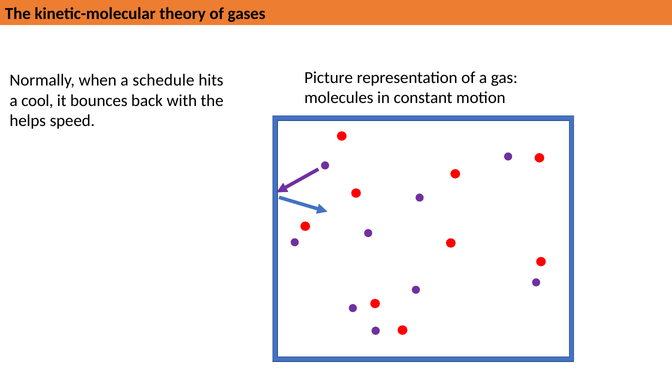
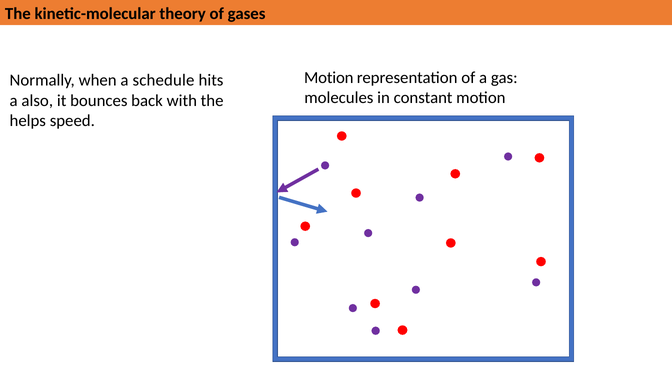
Picture at (329, 78): Picture -> Motion
cool: cool -> also
